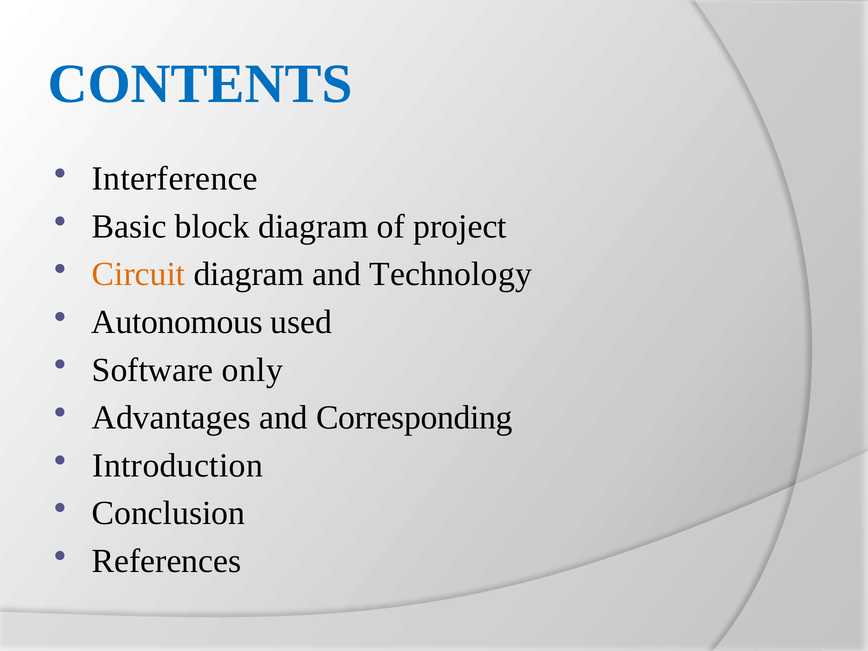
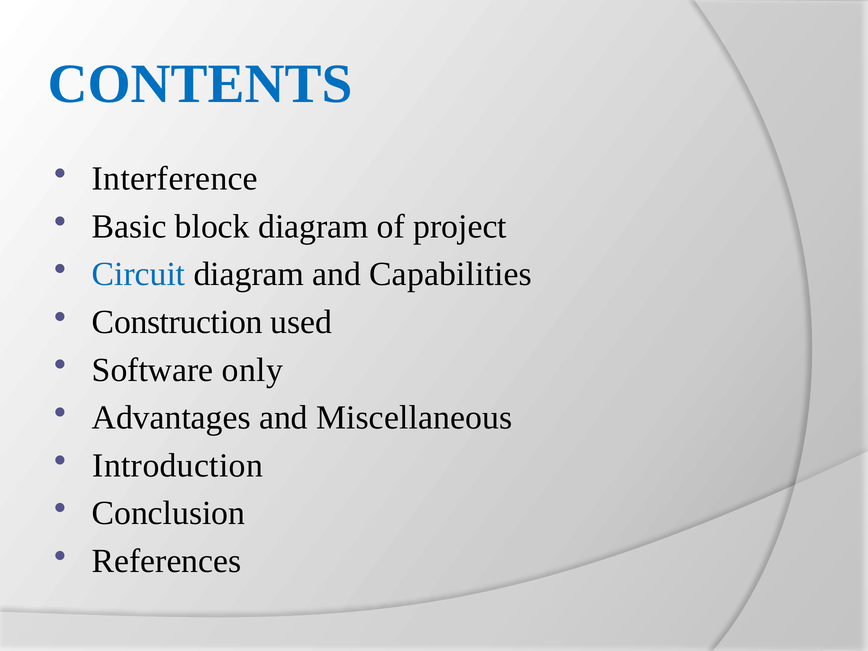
Circuit colour: orange -> blue
Technology: Technology -> Capabilities
Autonomous: Autonomous -> Construction
Corresponding: Corresponding -> Miscellaneous
